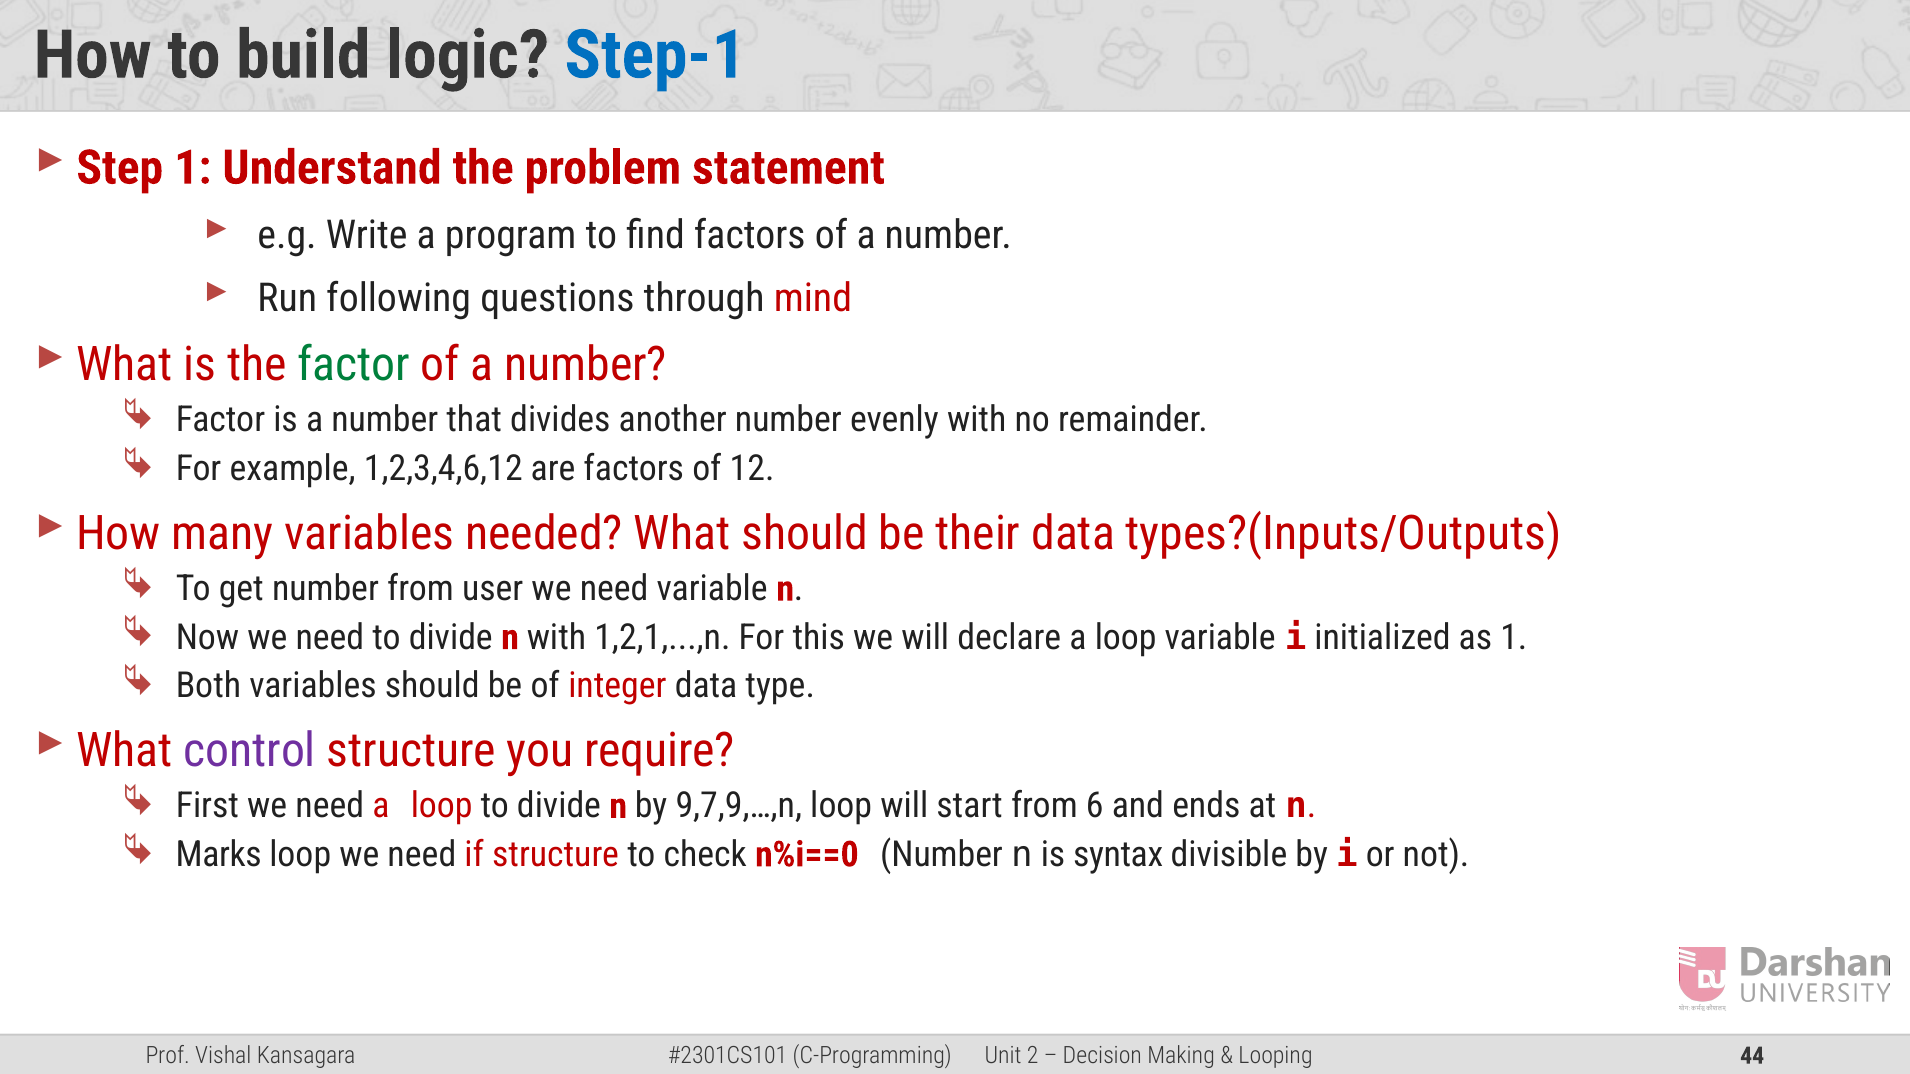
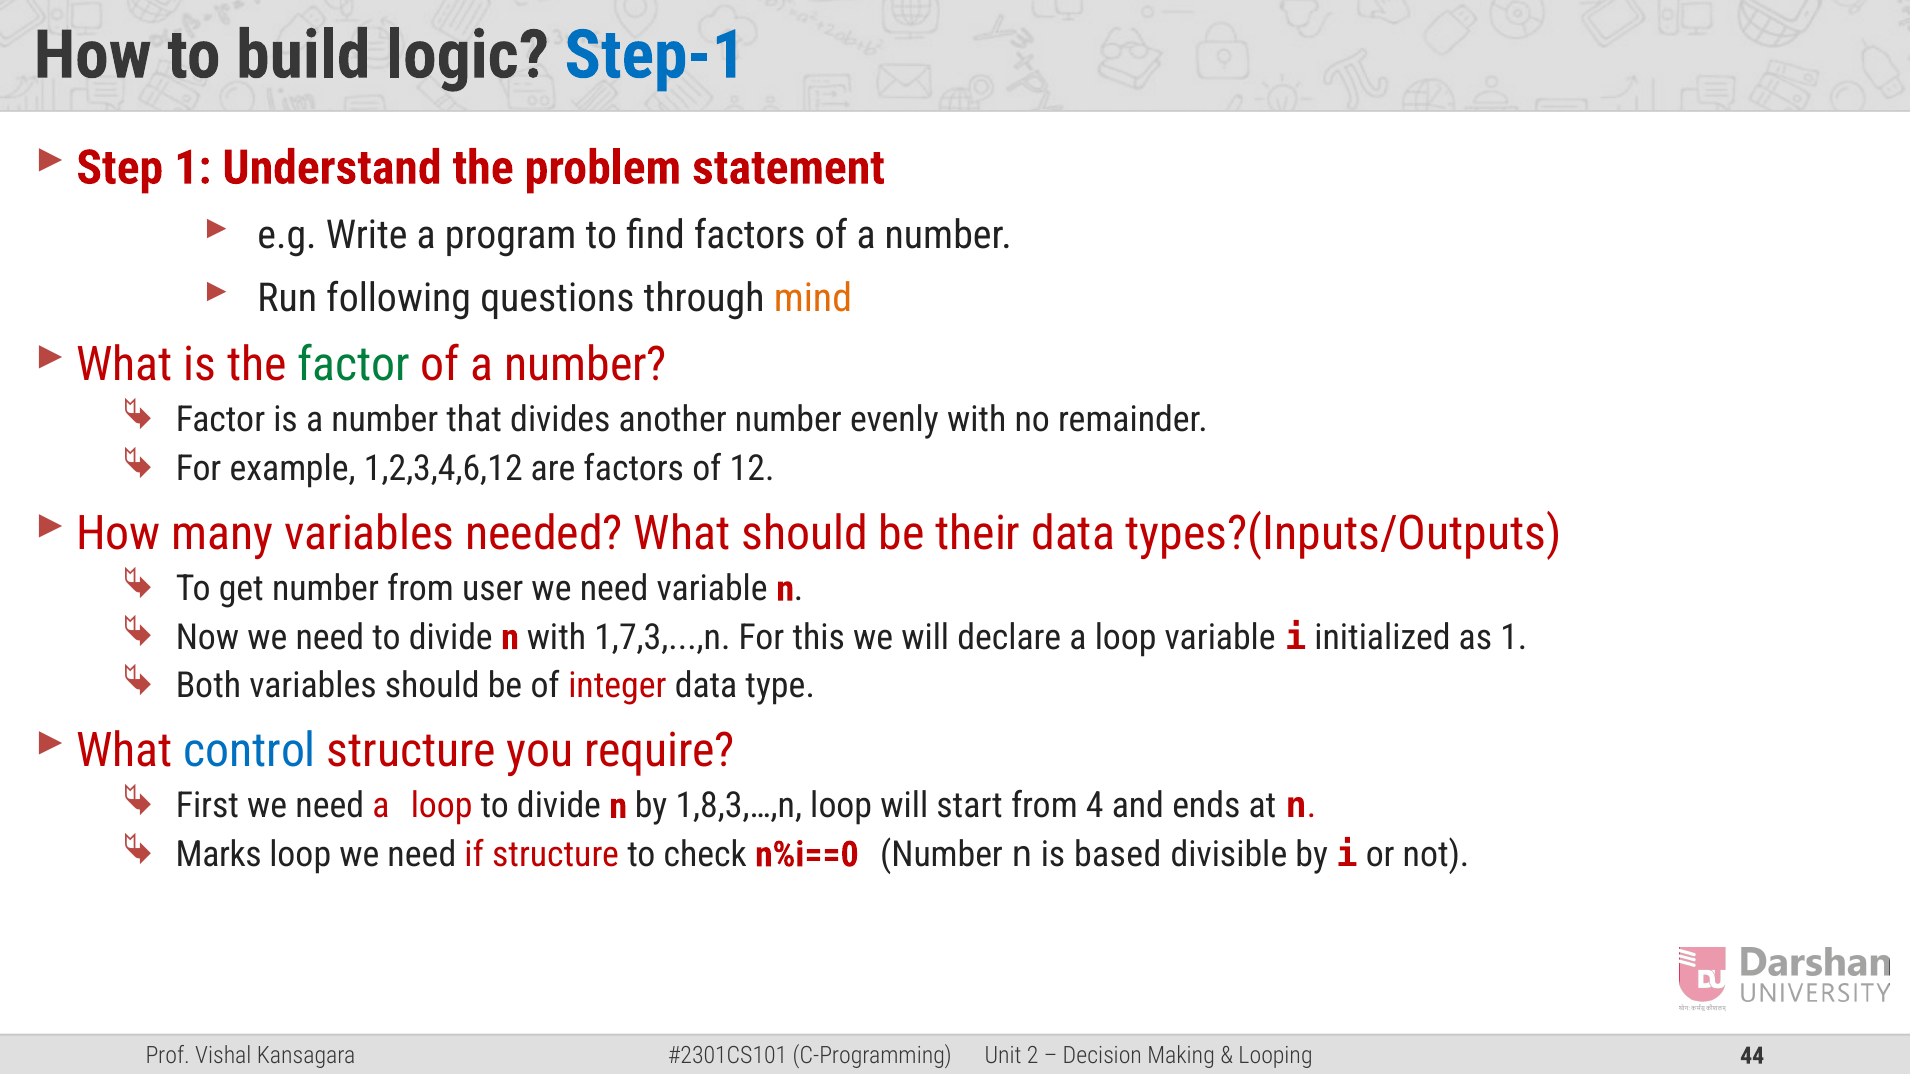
mind colour: red -> orange
1,2,1,...,n: 1,2,1,...,n -> 1,7,3,...,n
control colour: purple -> blue
9,7,9,…,n: 9,7,9,…,n -> 1,8,3,…,n
6: 6 -> 4
syntax: syntax -> based
